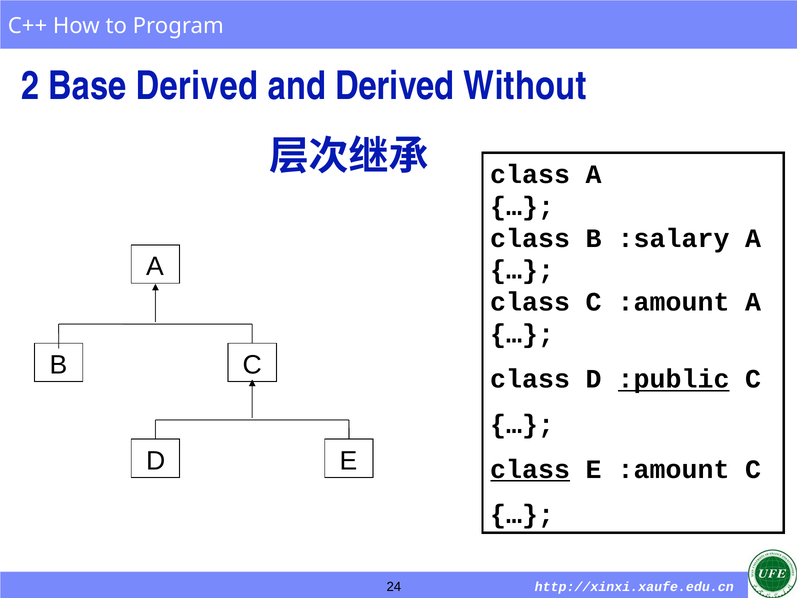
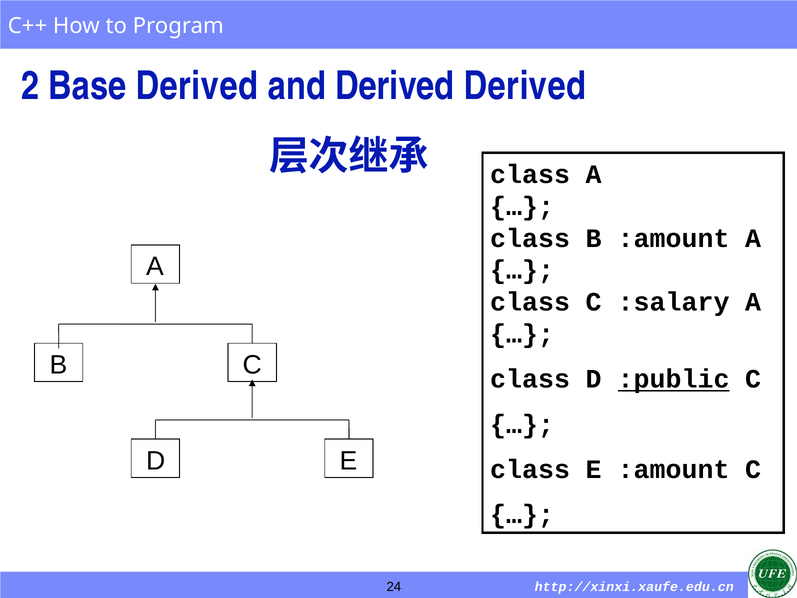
Derived Without: Without -> Derived
B :salary: :salary -> :amount
C :amount: :amount -> :salary
class at (530, 469) underline: present -> none
